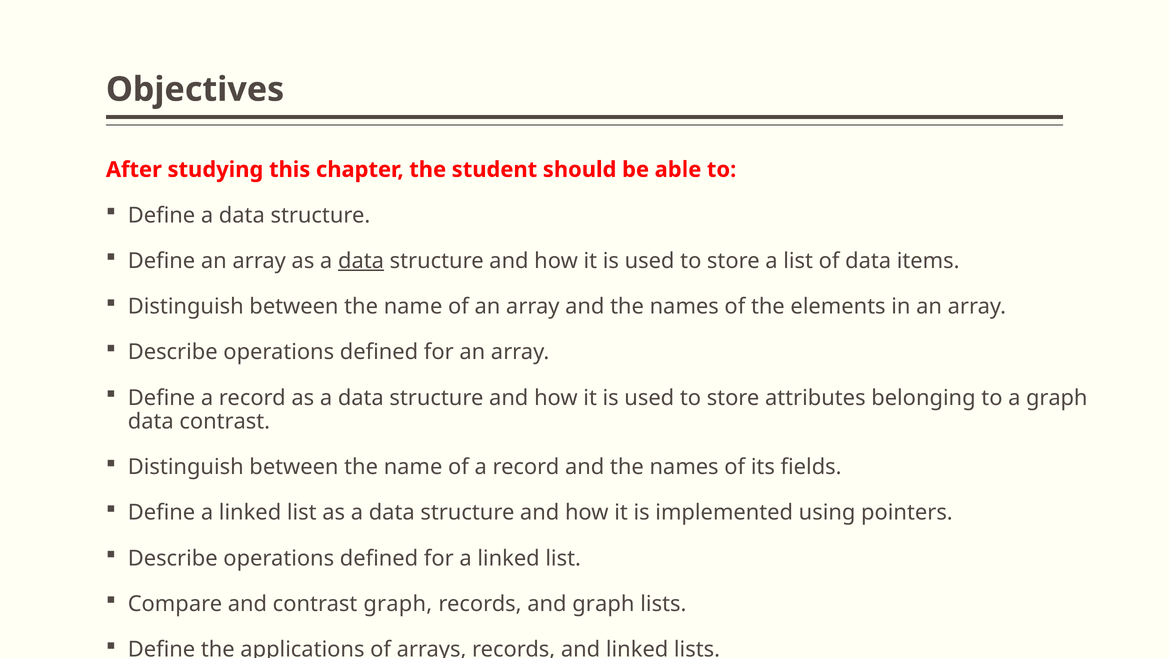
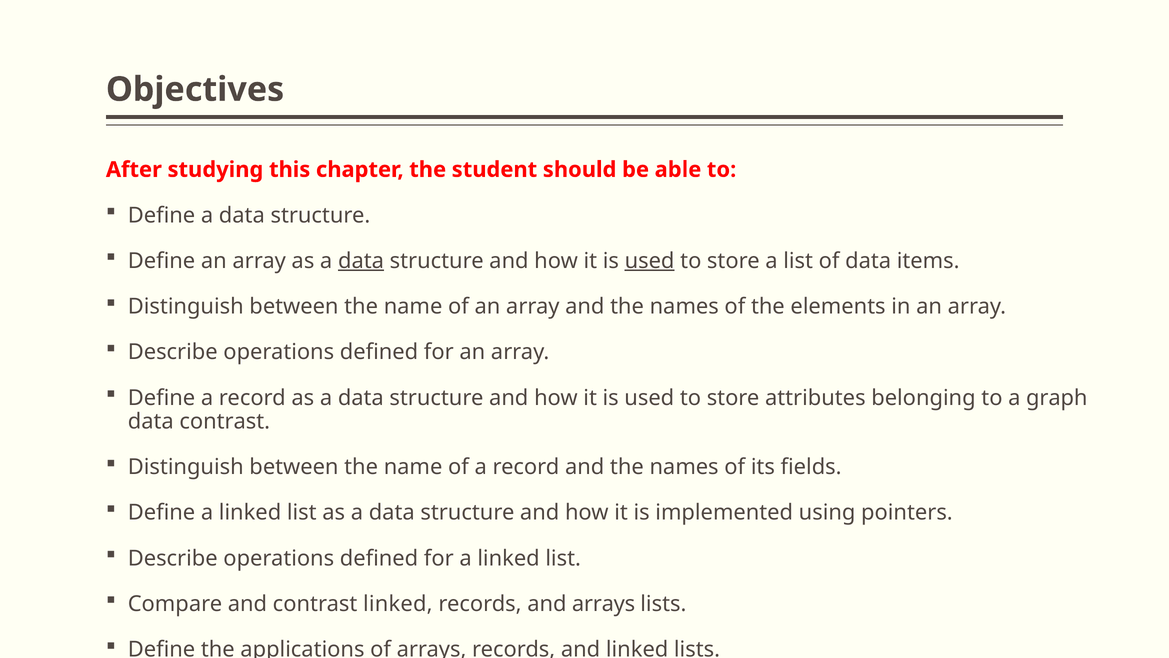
used at (650, 261) underline: none -> present
contrast graph: graph -> linked
and graph: graph -> arrays
